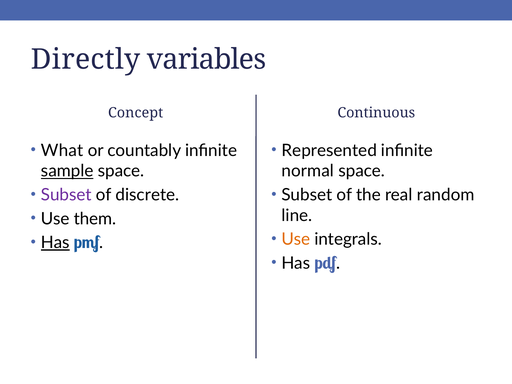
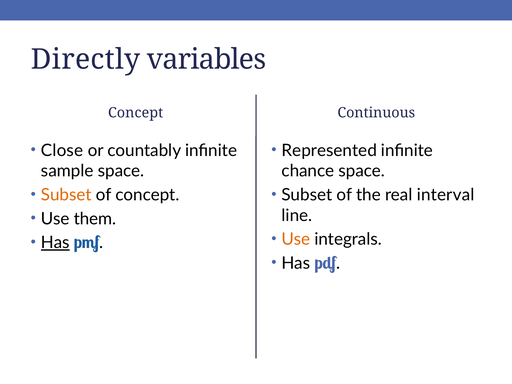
What: What -> Close
sample underline: present -> none
normal: normal -> chance
Subset at (66, 195) colour: purple -> orange
of discrete: discrete -> concept
random: random -> interval
